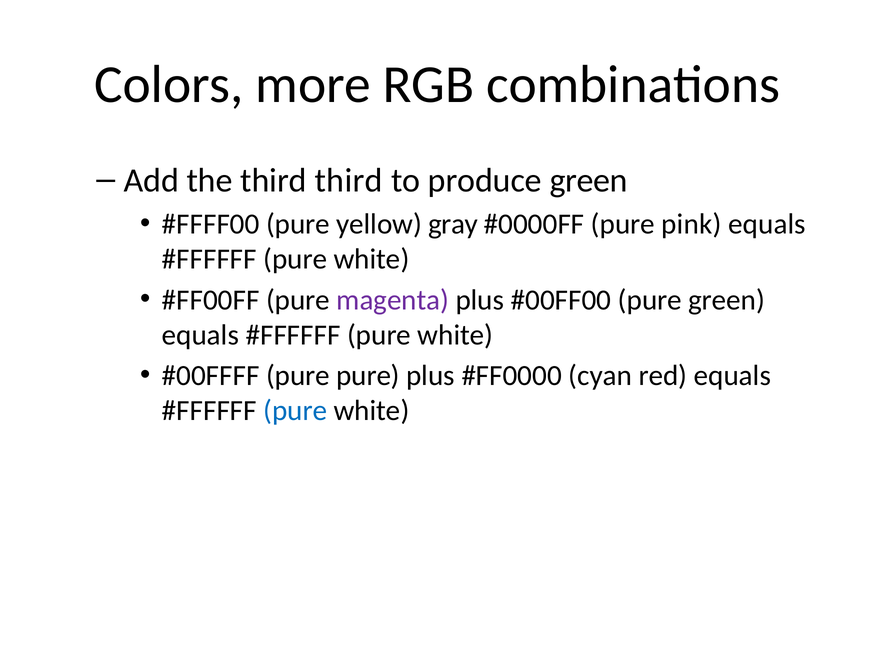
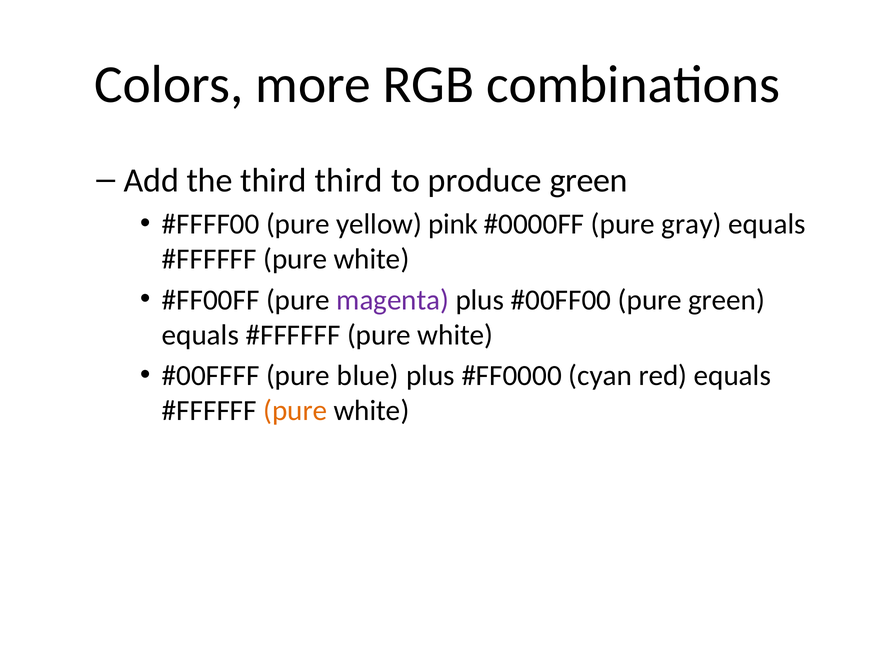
gray: gray -> pink
pink: pink -> gray
pure pure: pure -> blue
pure at (295, 410) colour: blue -> orange
